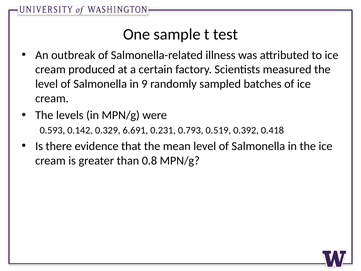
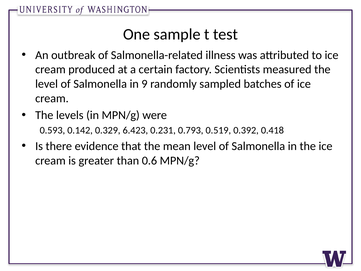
6.691: 6.691 -> 6.423
0.8: 0.8 -> 0.6
